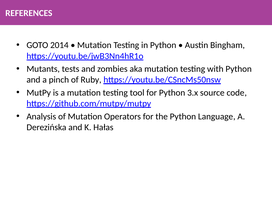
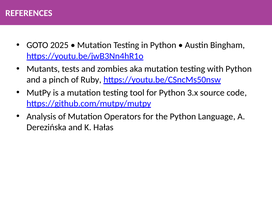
2014: 2014 -> 2025
